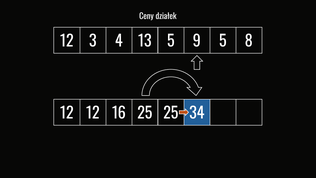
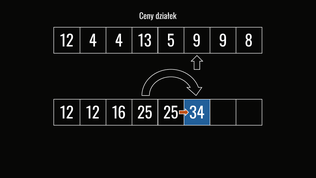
12 3: 3 -> 4
9 5: 5 -> 9
